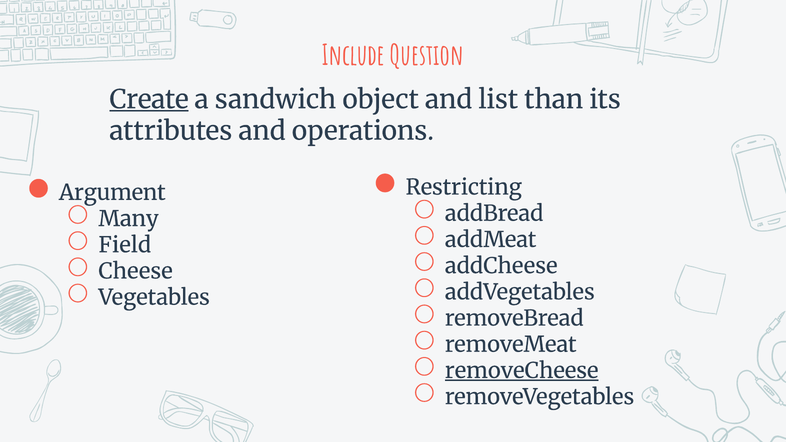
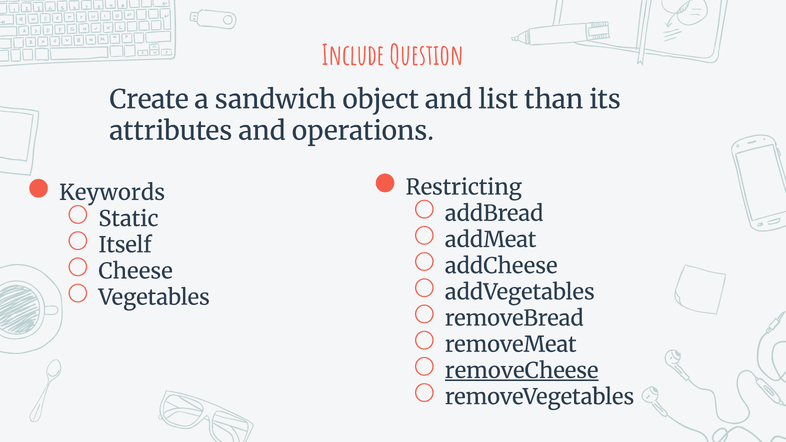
Create underline: present -> none
Argument: Argument -> Keywords
Many: Many -> Static
Field: Field -> Itself
